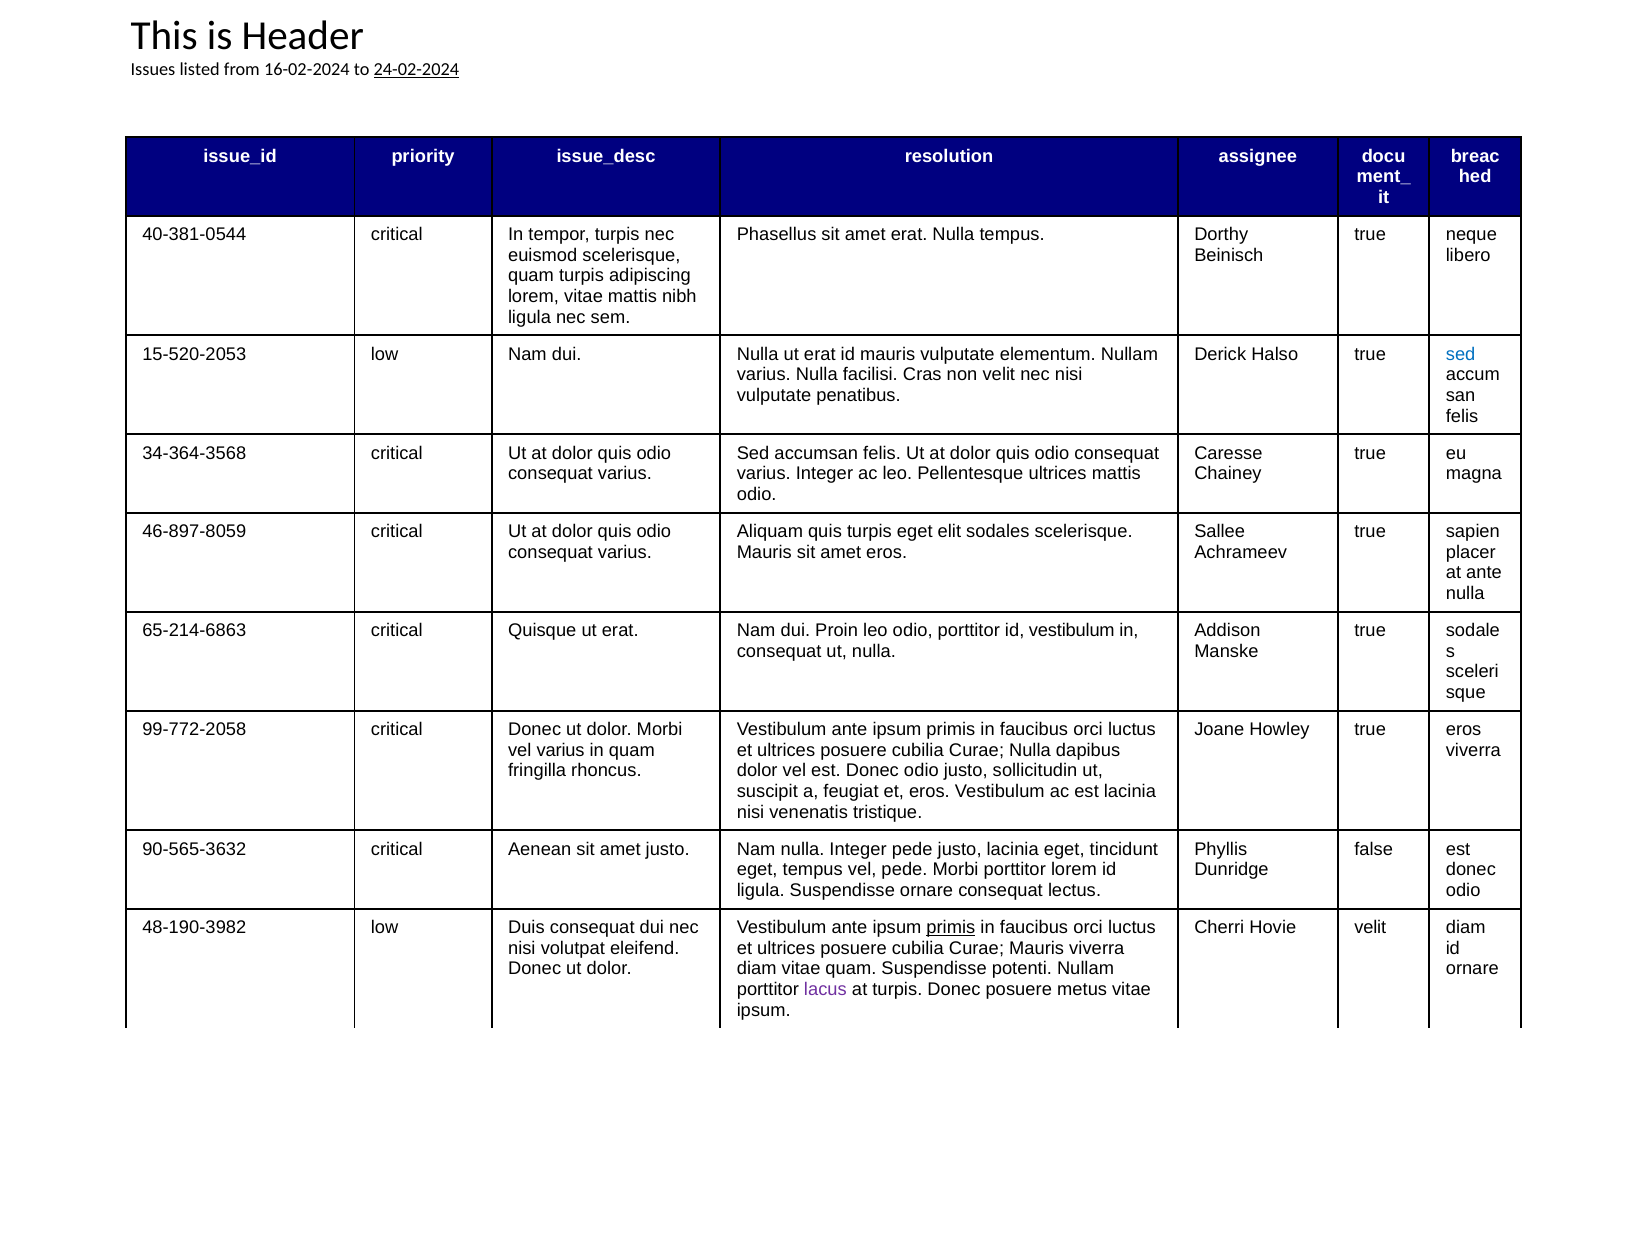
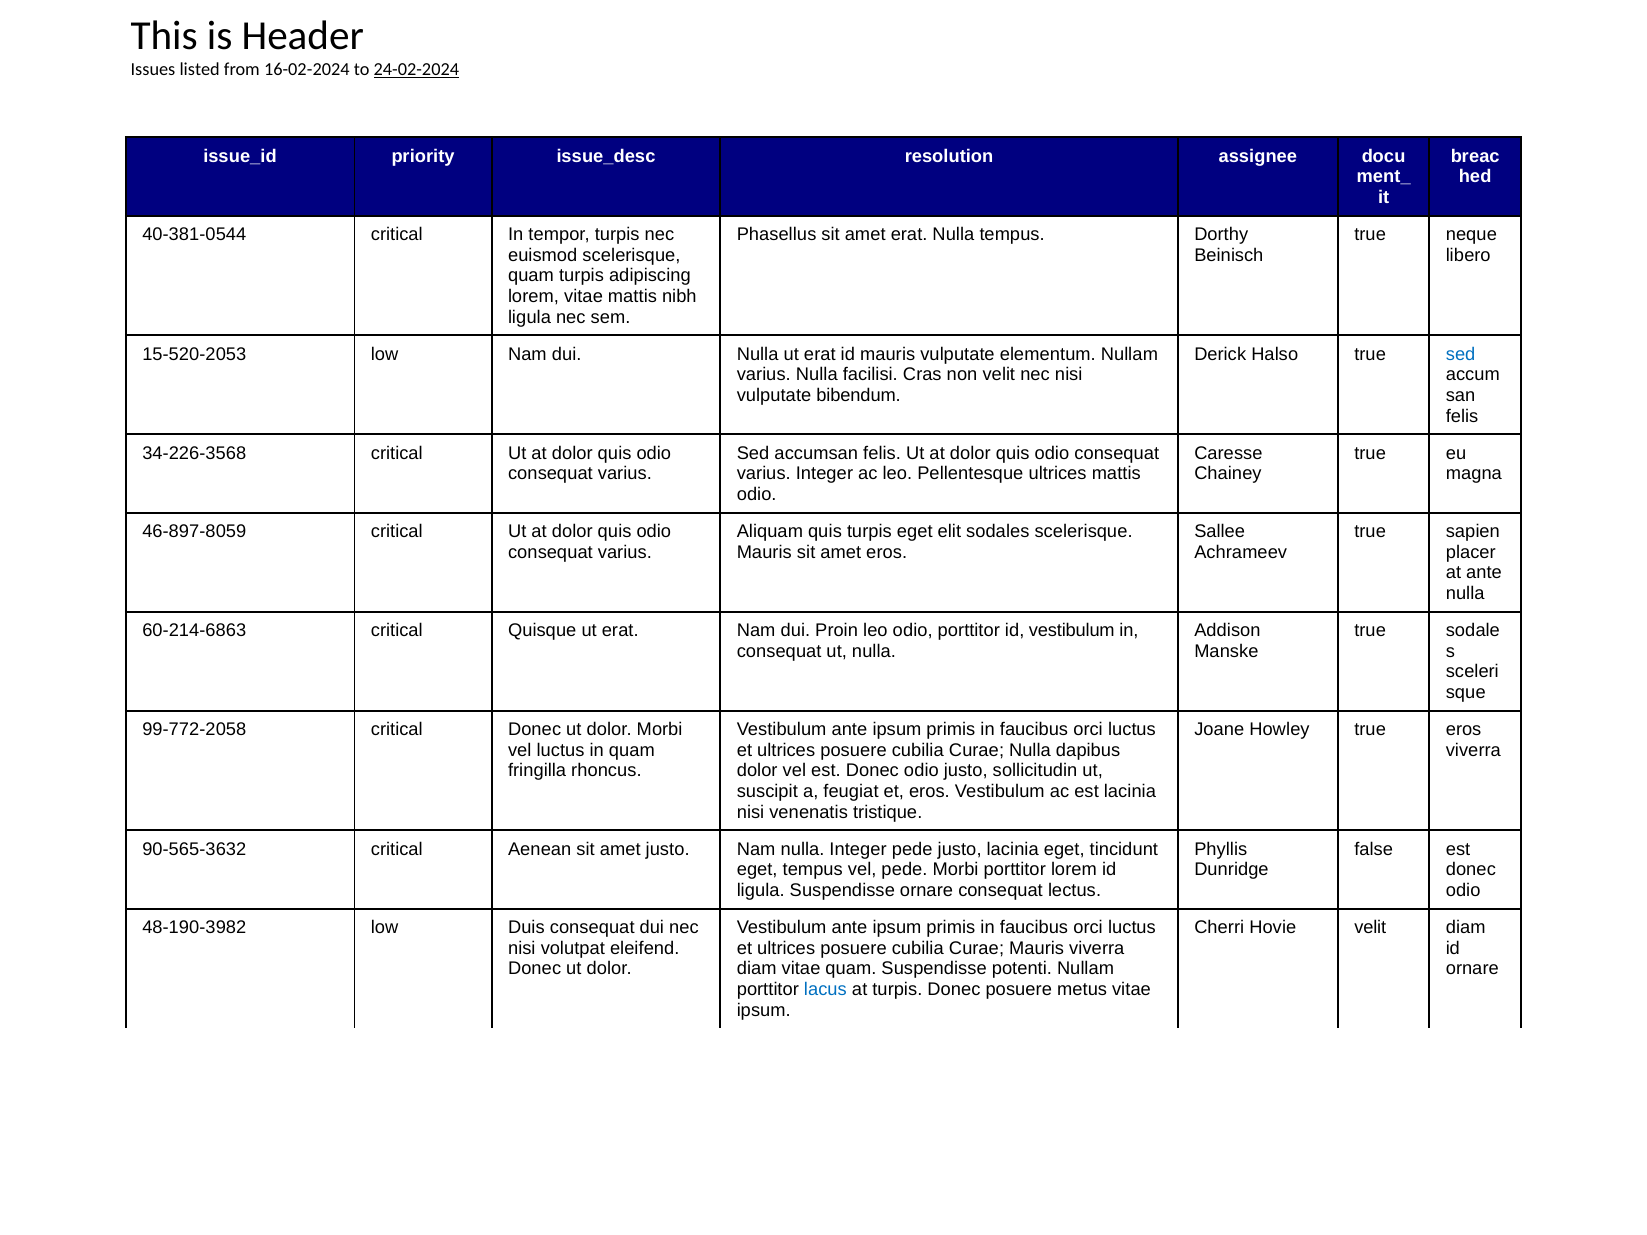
penatibus: penatibus -> bibendum
34-364-3568: 34-364-3568 -> 34-226-3568
65-214-6863: 65-214-6863 -> 60-214-6863
vel varius: varius -> luctus
primis at (951, 928) underline: present -> none
lacus colour: purple -> blue
